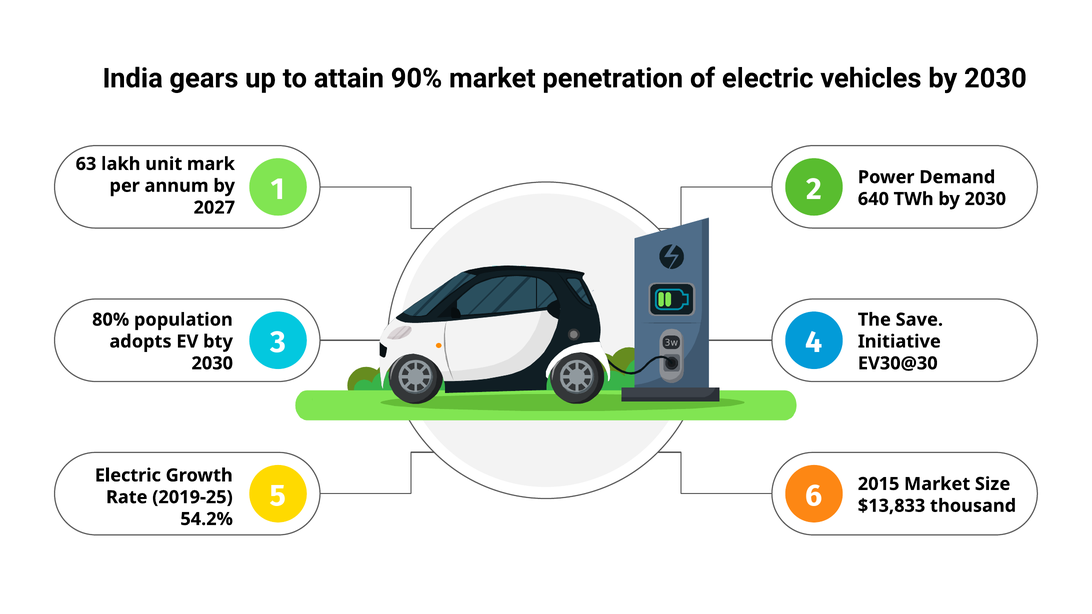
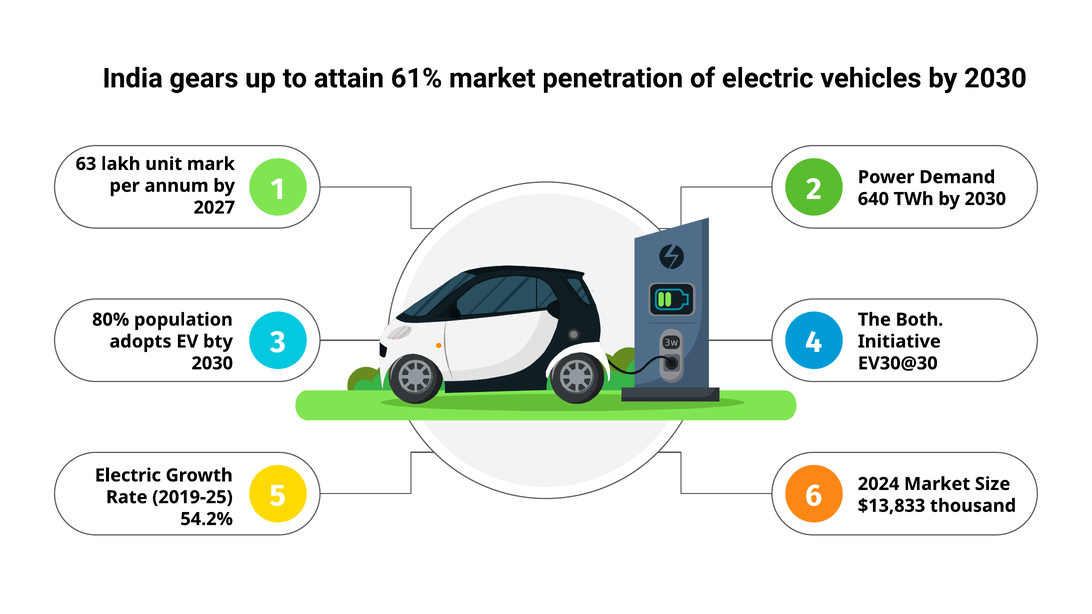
90%: 90% -> 61%
Save: Save -> Both
2015: 2015 -> 2024
